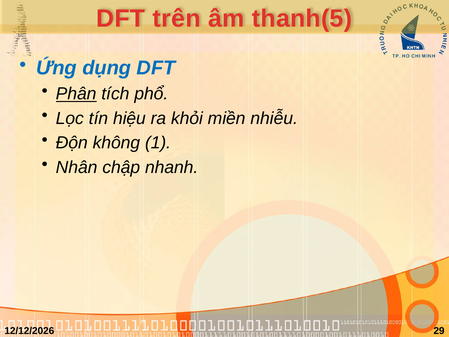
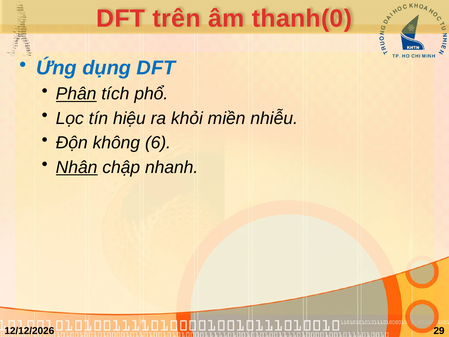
thanh(5: thanh(5 -> thanh(0
1: 1 -> 6
Nhân underline: none -> present
